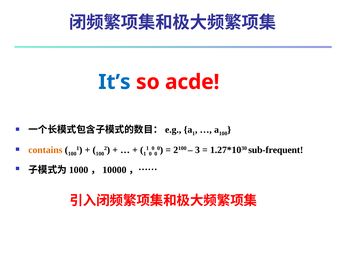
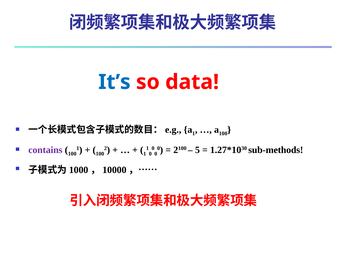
acde: acde -> data
contains colour: orange -> purple
3: 3 -> 5
sub-frequent: sub-frequent -> sub-methods
